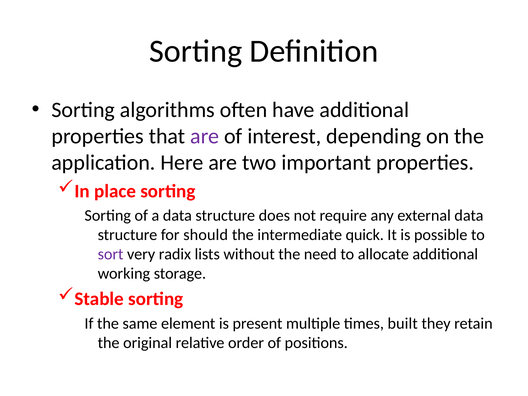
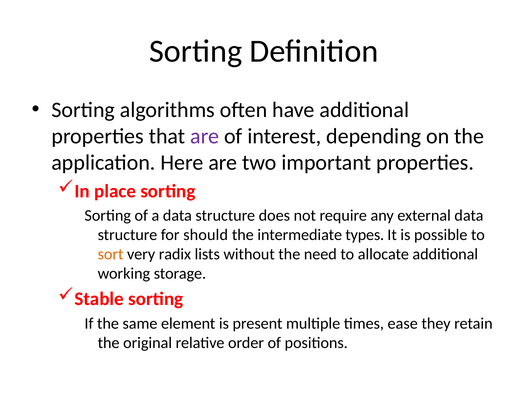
quick: quick -> types
sort colour: purple -> orange
built: built -> ease
